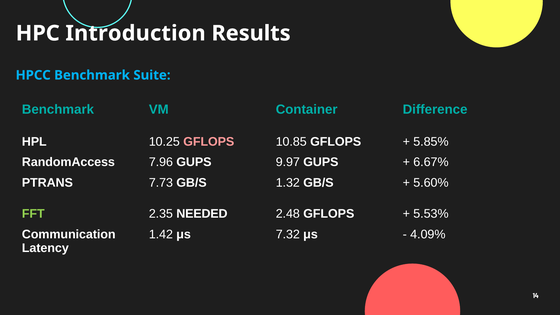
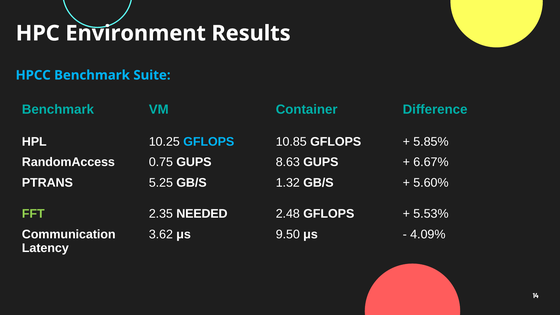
Introduction: Introduction -> Environment
GFLOPS at (209, 142) colour: pink -> light blue
7.96: 7.96 -> 0.75
9.97: 9.97 -> 8.63
7.73: 7.73 -> 5.25
1.42: 1.42 -> 3.62
7.32: 7.32 -> 9.50
